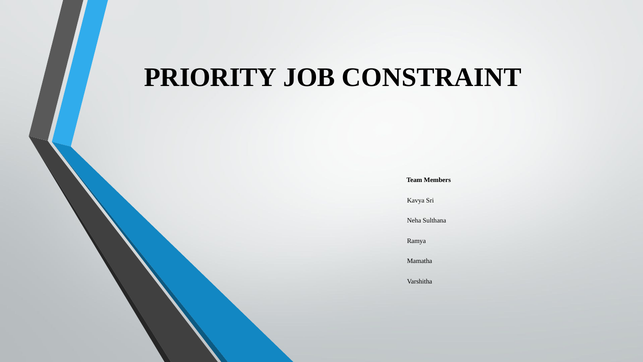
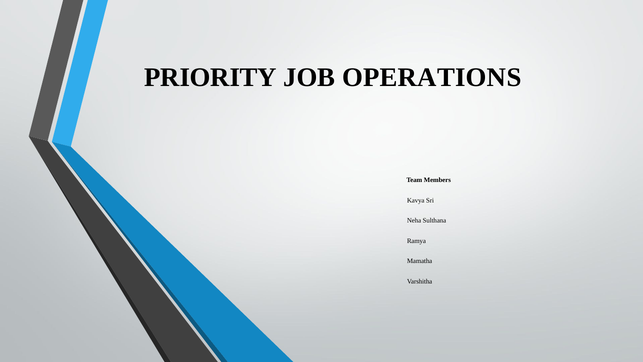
CONSTRAINT: CONSTRAINT -> OPERATIONS
